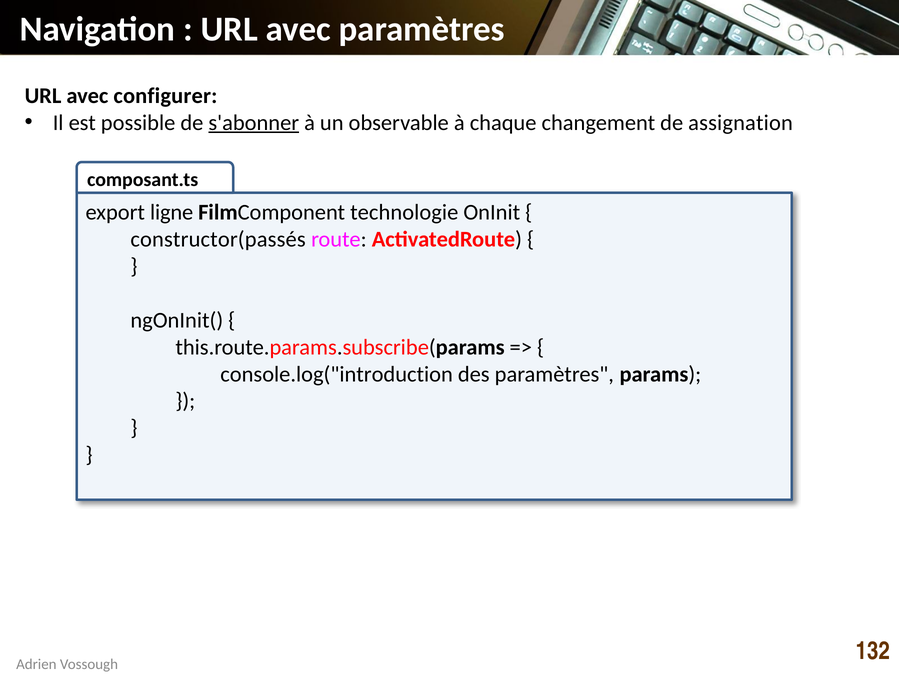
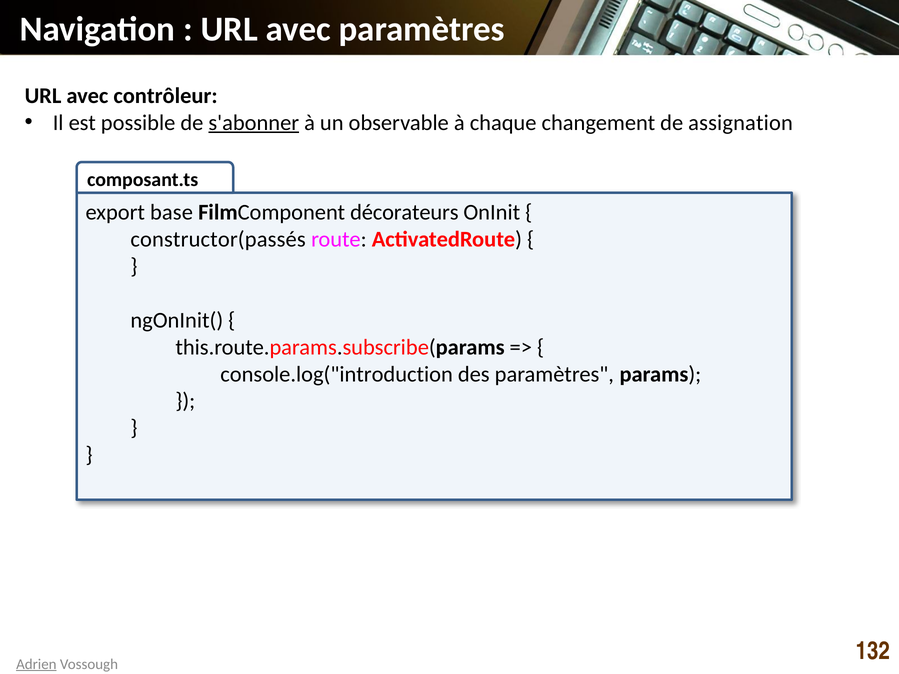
configurer: configurer -> contrôleur
ligne: ligne -> base
technologie: technologie -> décorateurs
Adrien underline: none -> present
